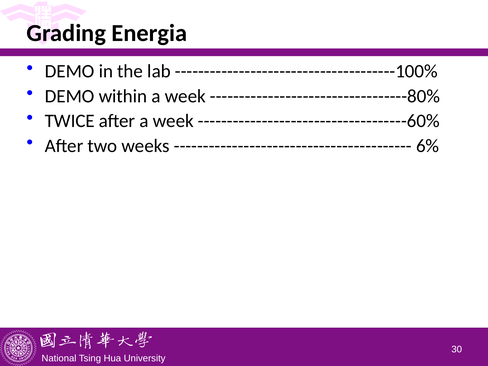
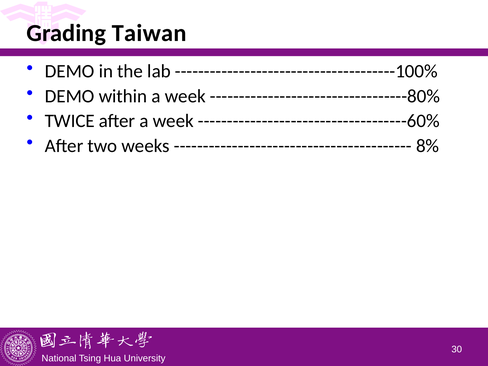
Energia: Energia -> Taiwan
6%: 6% -> 8%
